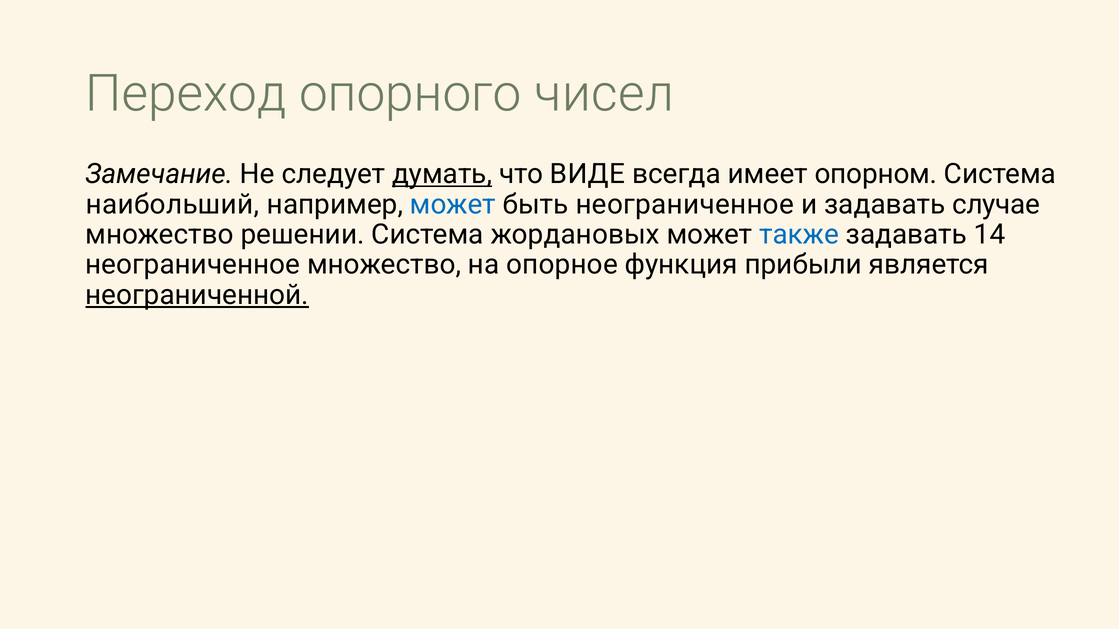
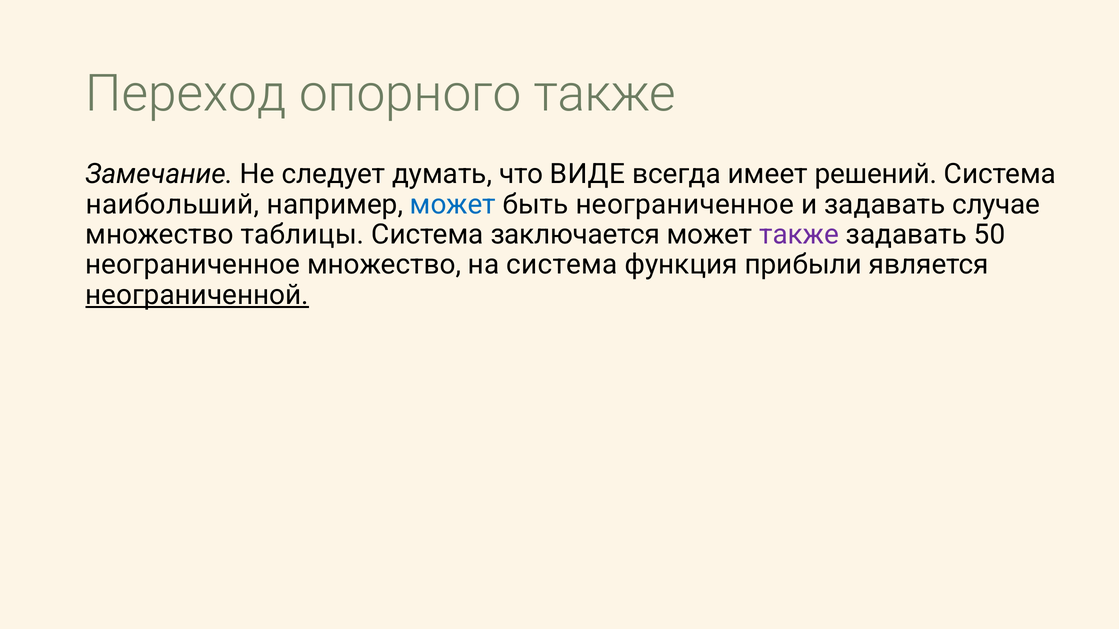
опорного чисел: чисел -> также
думать underline: present -> none
опорном: опорном -> решений
решении: решении -> таблицы
жордановых: жордановых -> заключается
также at (799, 235) colour: blue -> purple
14: 14 -> 50
на опорное: опорное -> система
